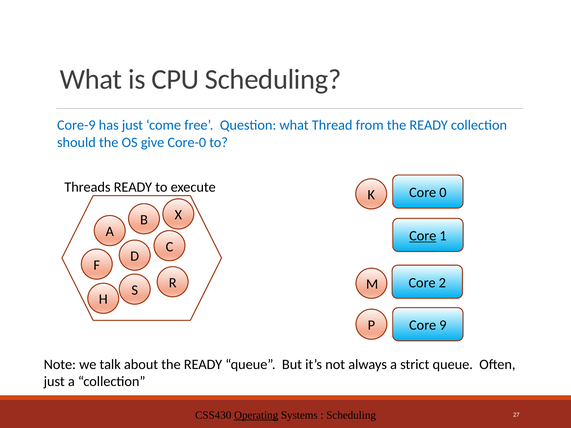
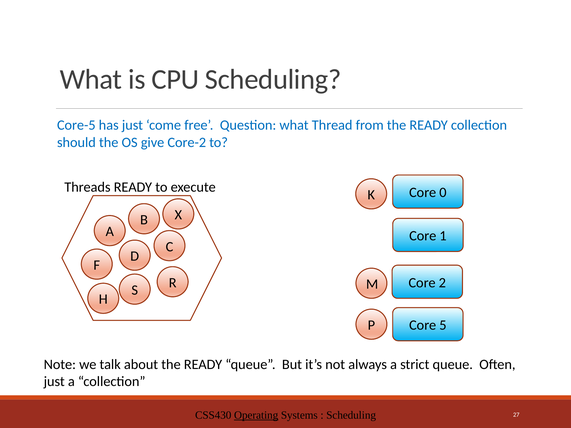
Core-9: Core-9 -> Core-5
Core-0: Core-0 -> Core-2
Core at (423, 236) underline: present -> none
9: 9 -> 5
